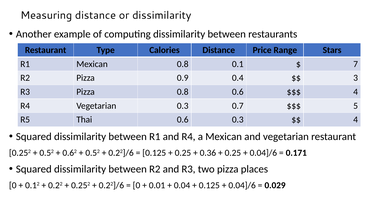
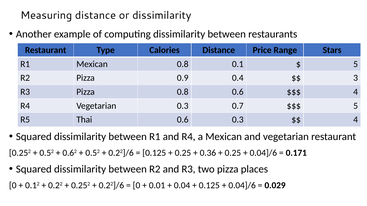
7 at (356, 64): 7 -> 5
